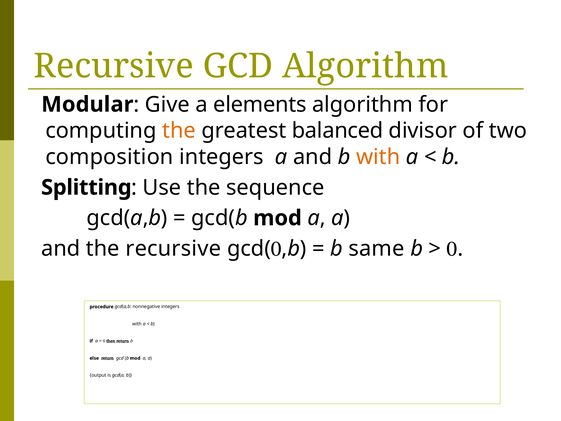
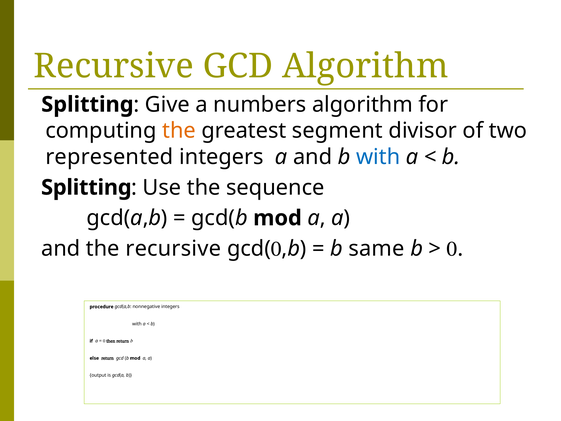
Modular at (87, 104): Modular -> Splitting
elements: elements -> numbers
balanced: balanced -> segment
composition: composition -> represented
with at (378, 157) colour: orange -> blue
